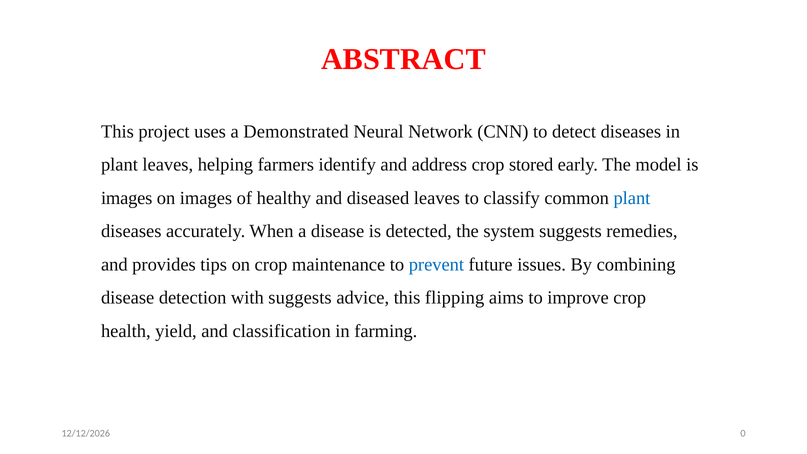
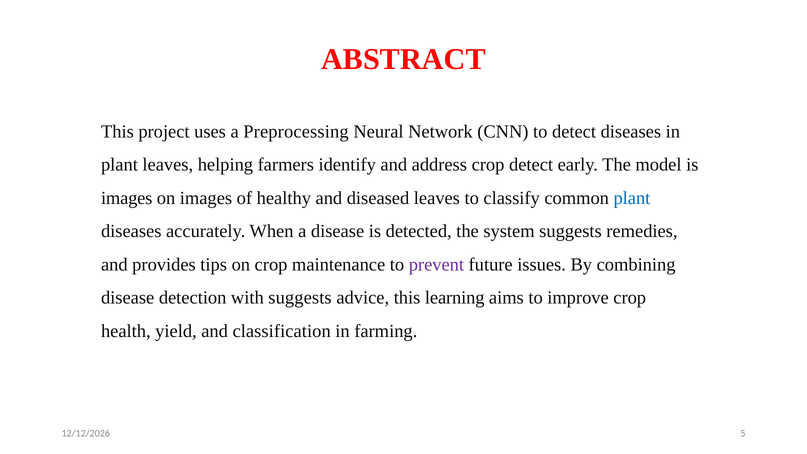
Demonstrated: Demonstrated -> Preprocessing
crop stored: stored -> detect
prevent colour: blue -> purple
flipping: flipping -> learning
0: 0 -> 5
